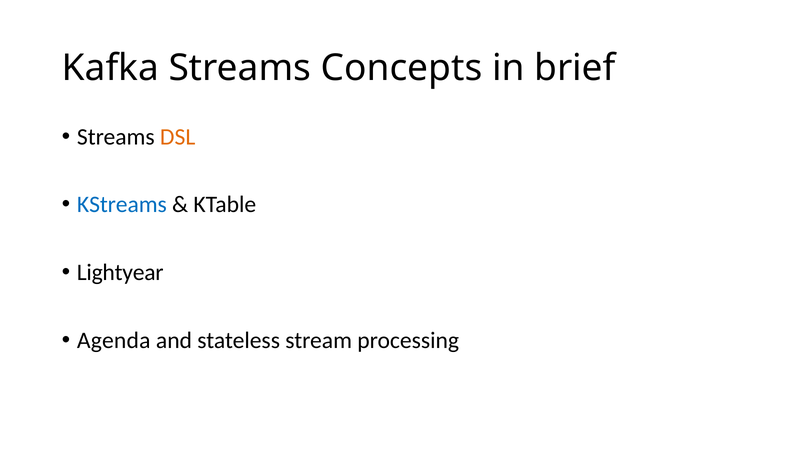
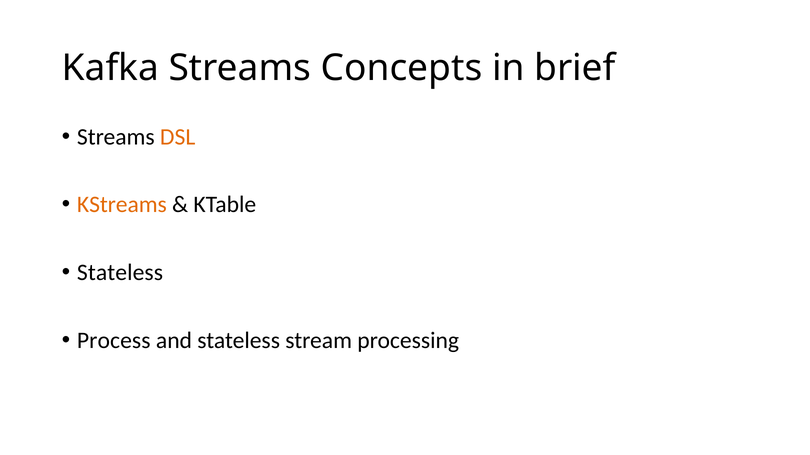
KStreams colour: blue -> orange
Lightyear at (120, 273): Lightyear -> Stateless
Agenda: Agenda -> Process
